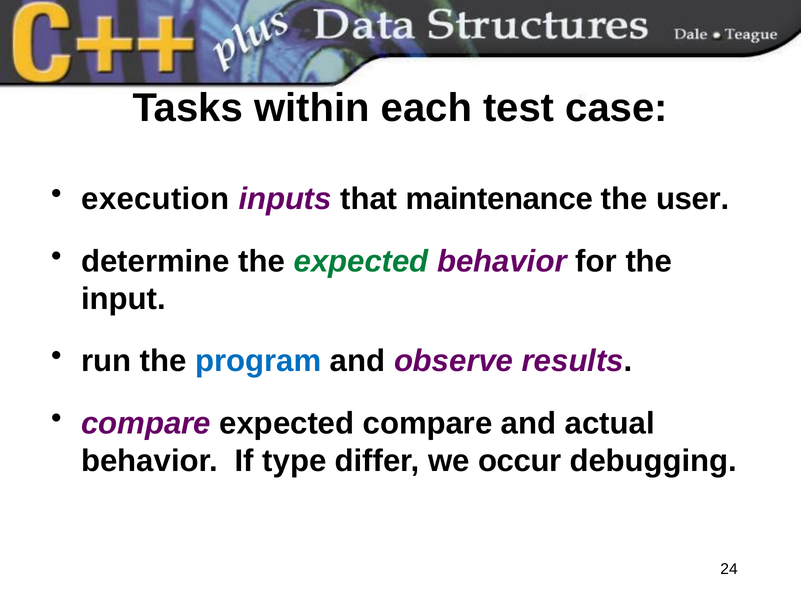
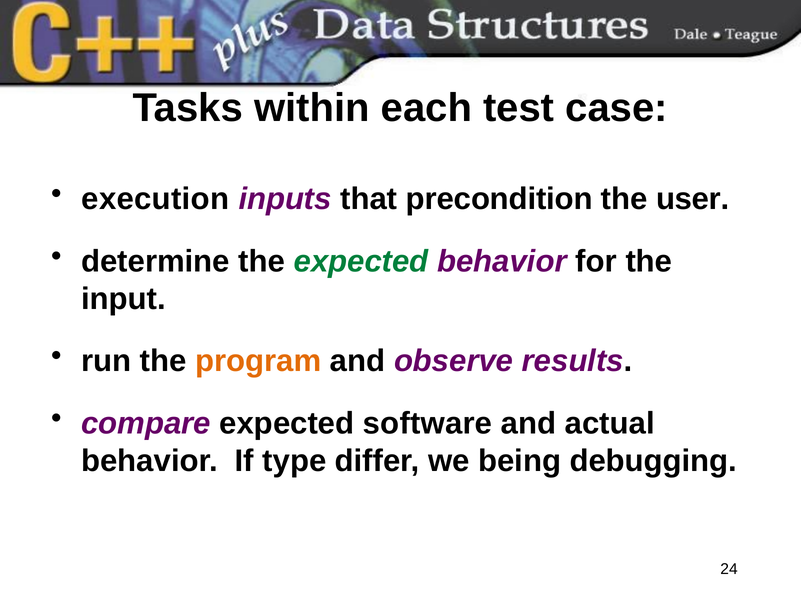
maintenance: maintenance -> precondition
program colour: blue -> orange
expected compare: compare -> software
occur: occur -> being
